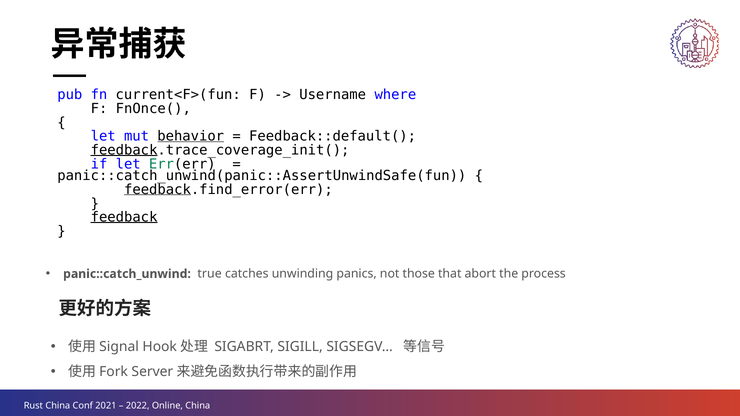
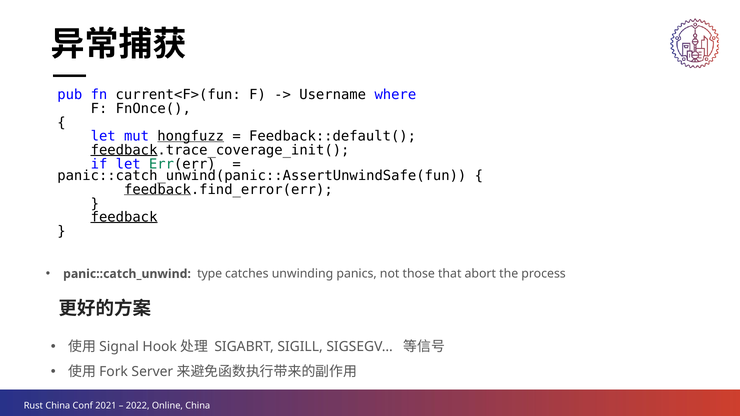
behavior: behavior -> hongfuzz
true: true -> type
